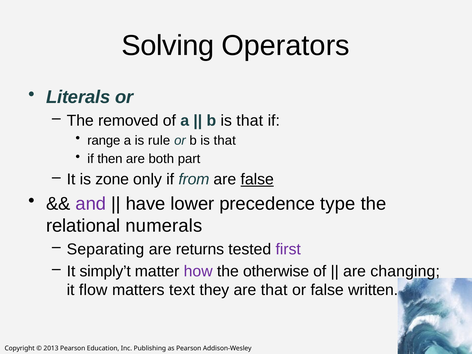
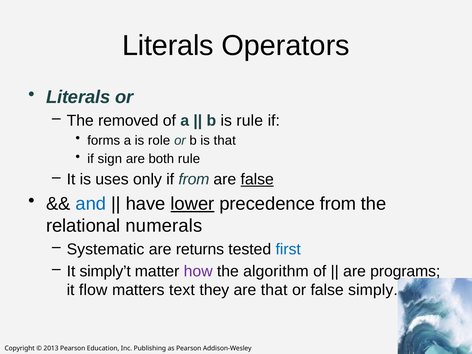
Solving at (168, 46): Solving -> Literals
that at (250, 121): that -> rule
range: range -> forms
rule: rule -> role
then: then -> sign
both part: part -> rule
zone: zone -> uses
and colour: purple -> blue
lower underline: none -> present
precedence type: type -> from
Separating: Separating -> Systematic
first colour: purple -> blue
otherwise: otherwise -> algorithm
changing: changing -> programs
written: written -> simply
